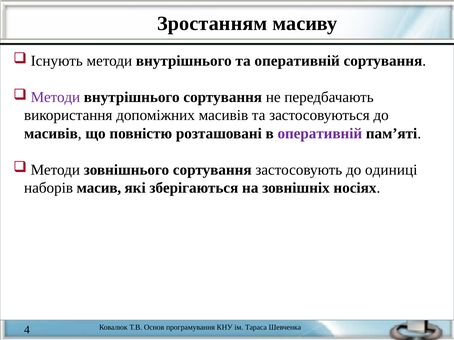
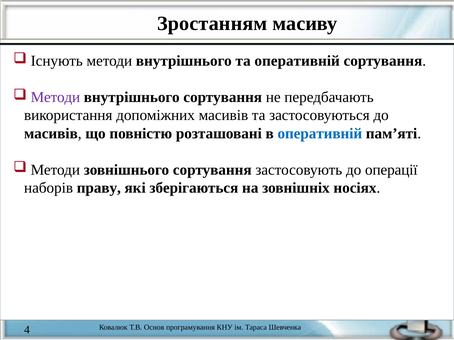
оперативній at (320, 134) colour: purple -> blue
одиниці: одиниці -> операції
масив: масив -> праву
